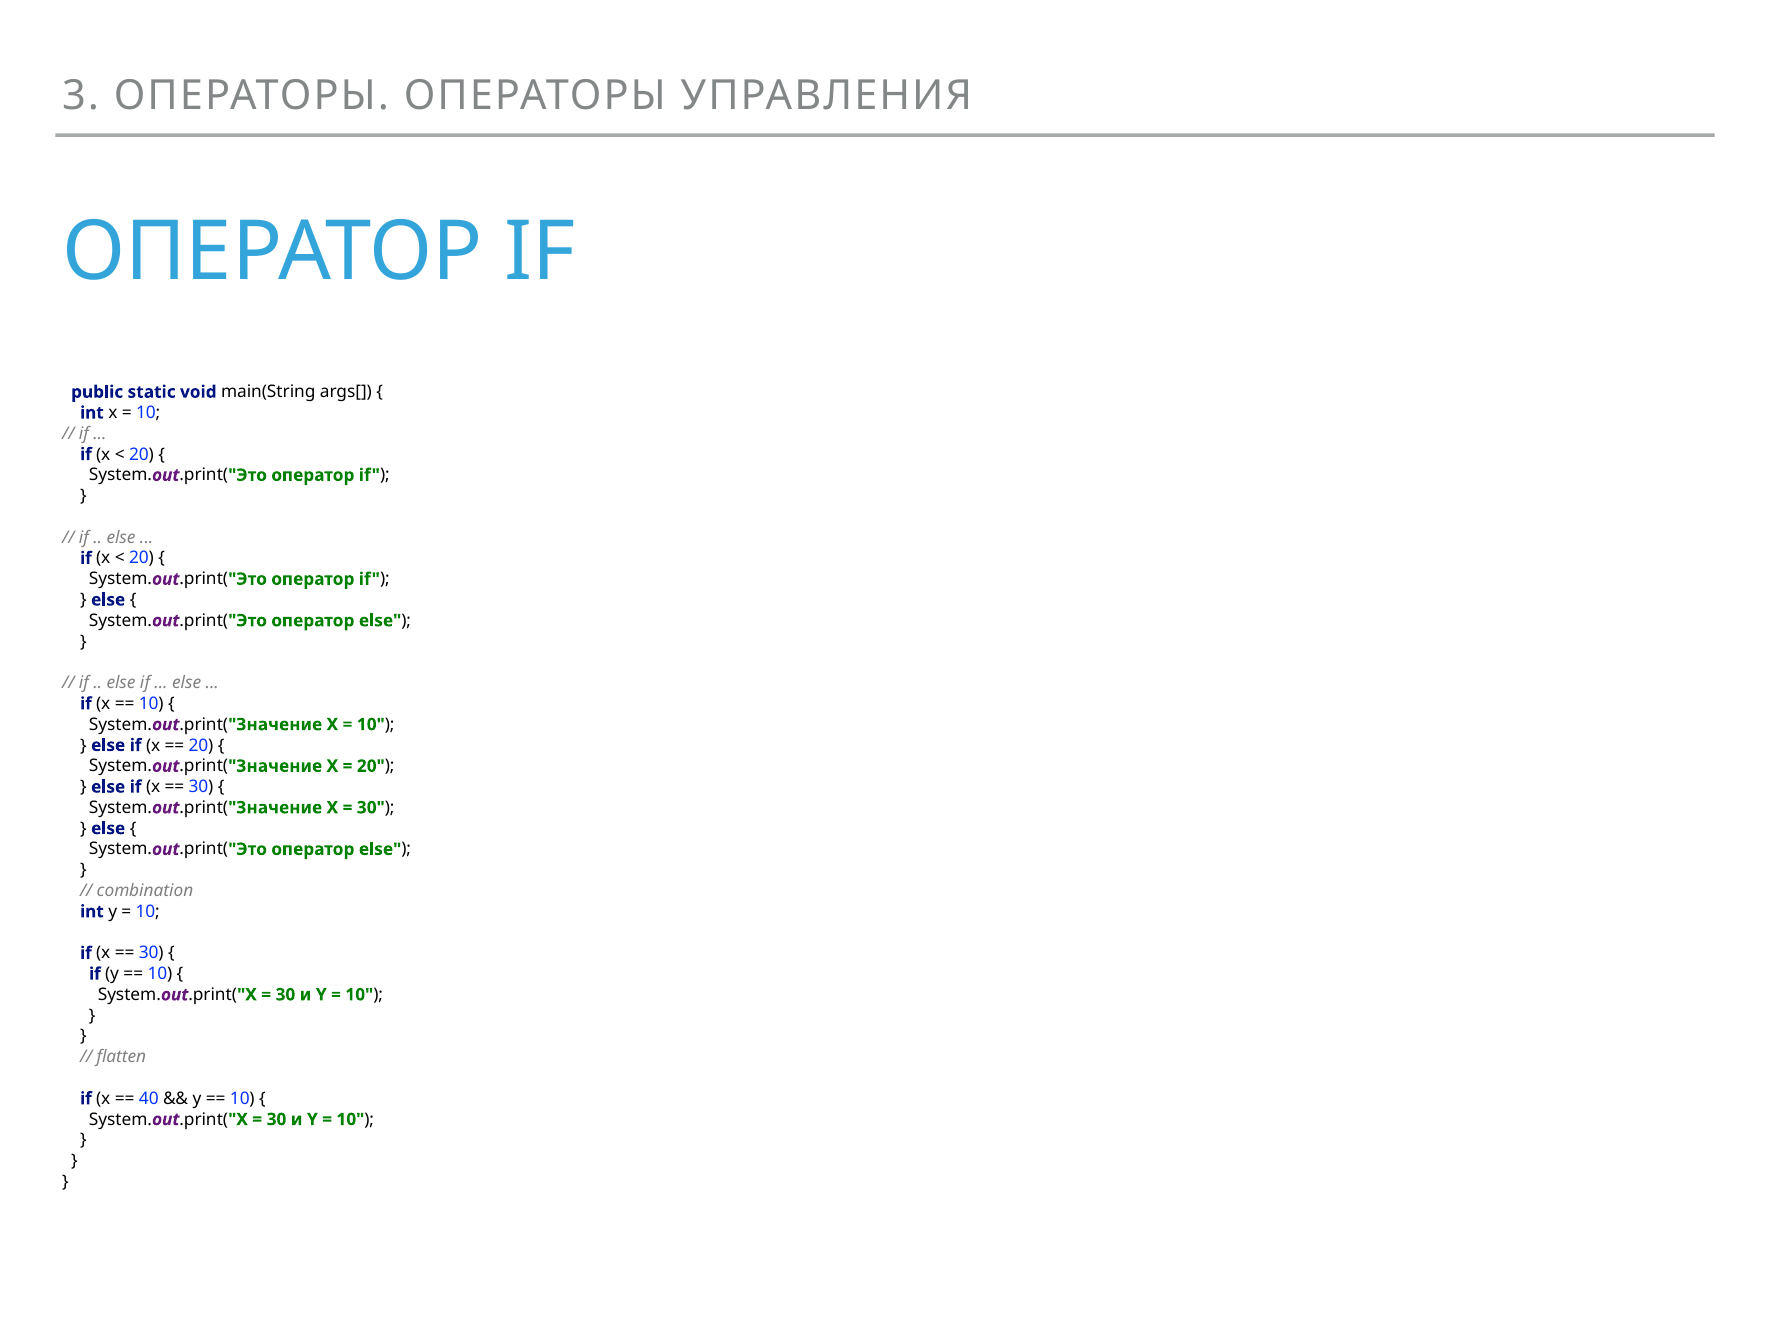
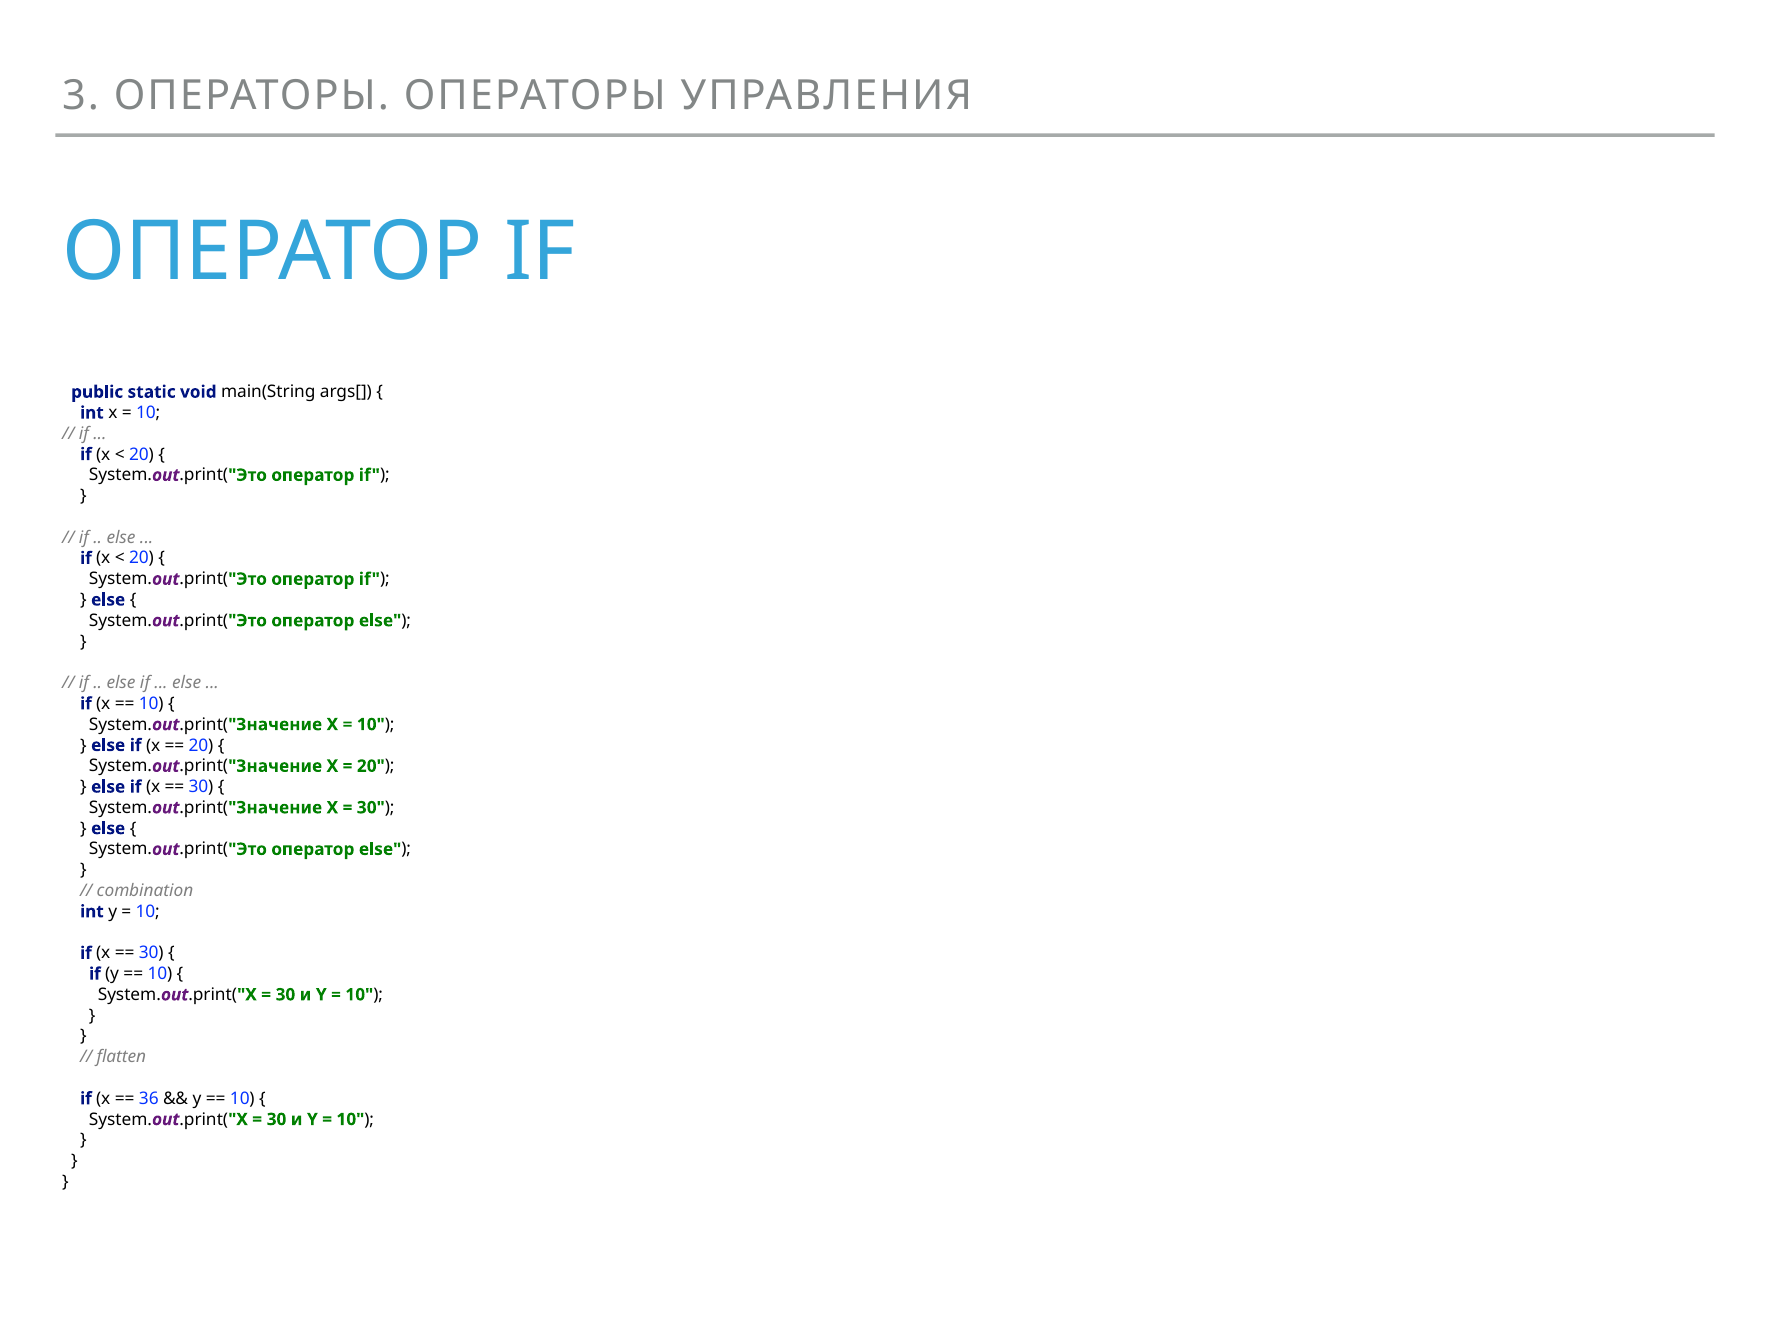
40: 40 -> 36
